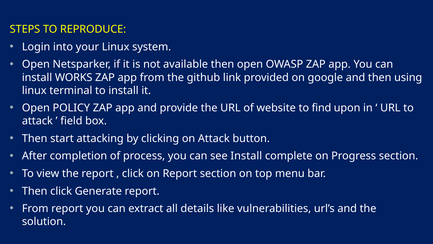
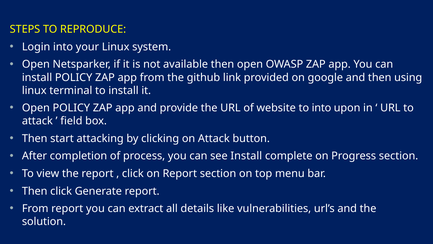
install WORKS: WORKS -> POLICY
to find: find -> into
